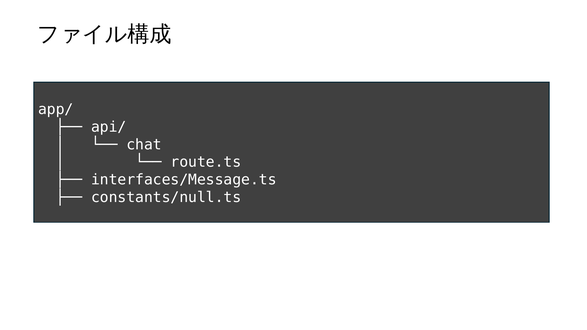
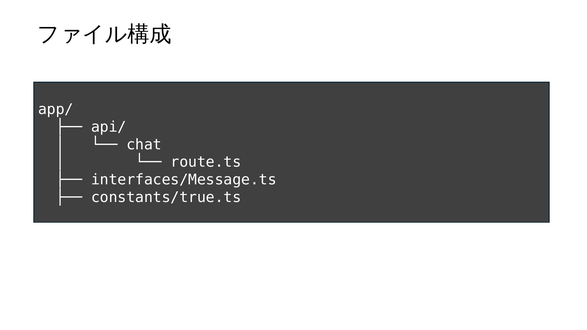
constants/null.ts: constants/null.ts -> constants/true.ts
